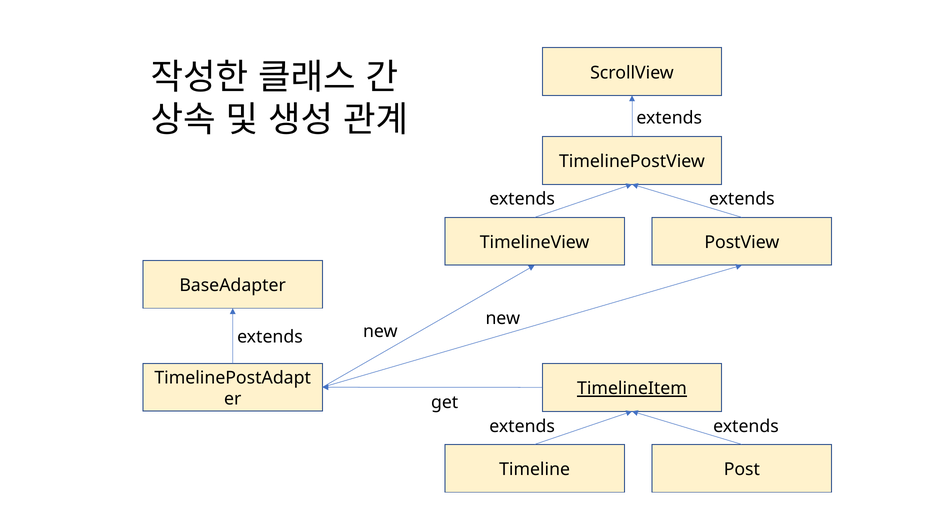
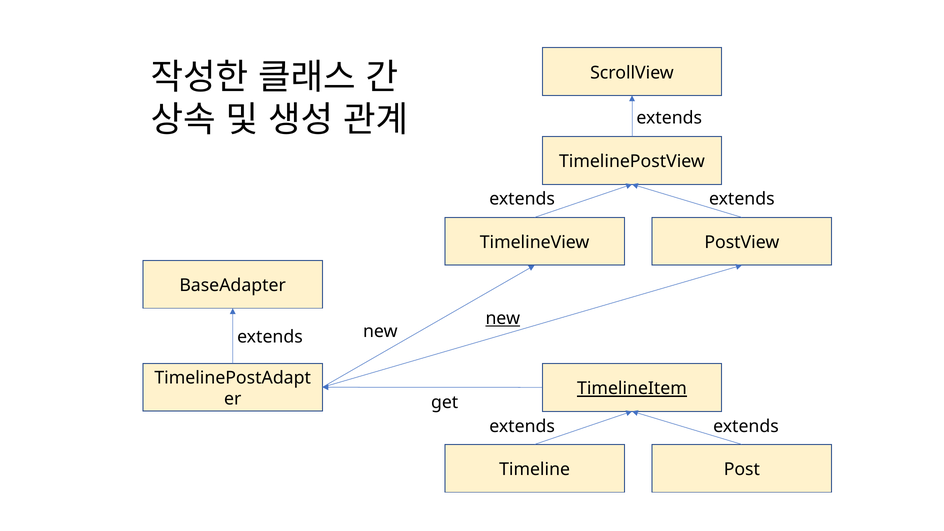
new at (503, 318) underline: none -> present
